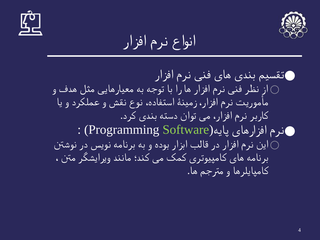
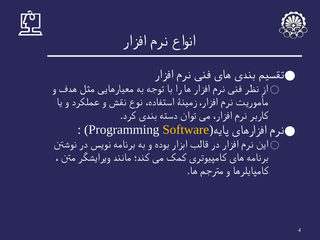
Software colour: light green -> yellow
